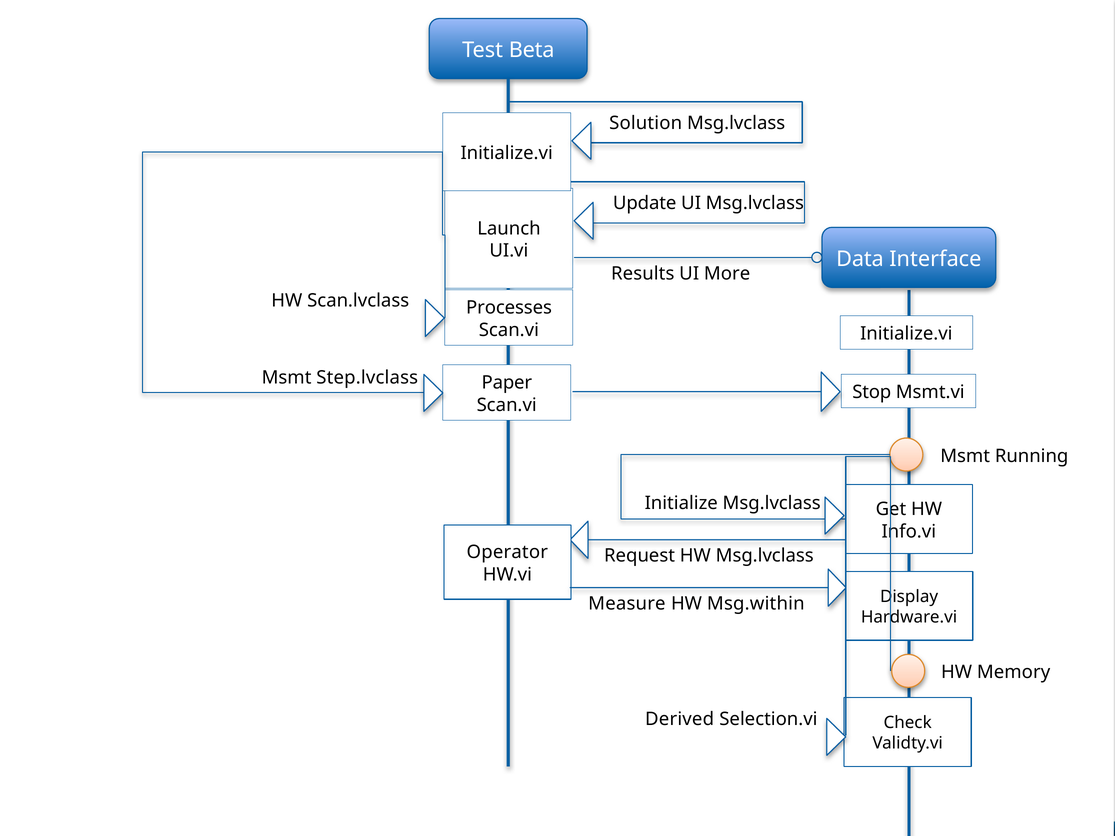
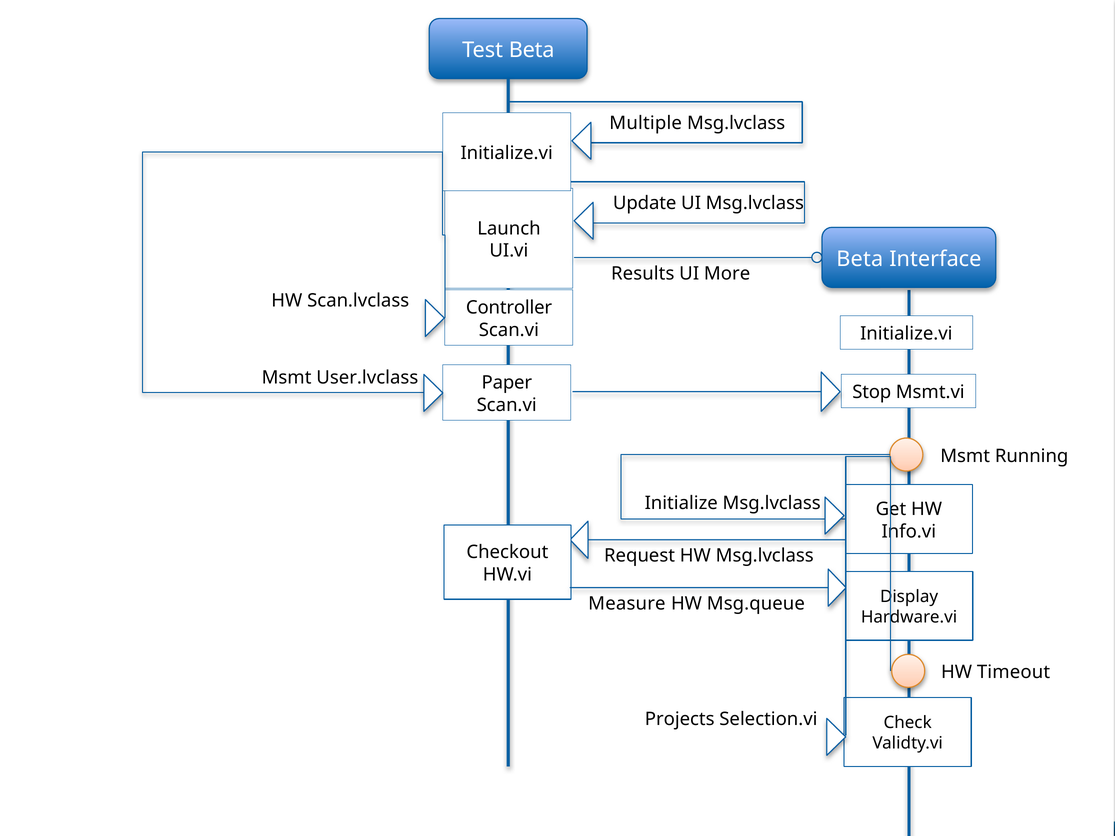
Solution: Solution -> Multiple
Data at (860, 259): Data -> Beta
Processes: Processes -> Controller
Step.lvclass: Step.lvclass -> User.lvclass
Operator: Operator -> Checkout
Msg.within: Msg.within -> Msg.queue
Memory: Memory -> Timeout
Derived: Derived -> Projects
